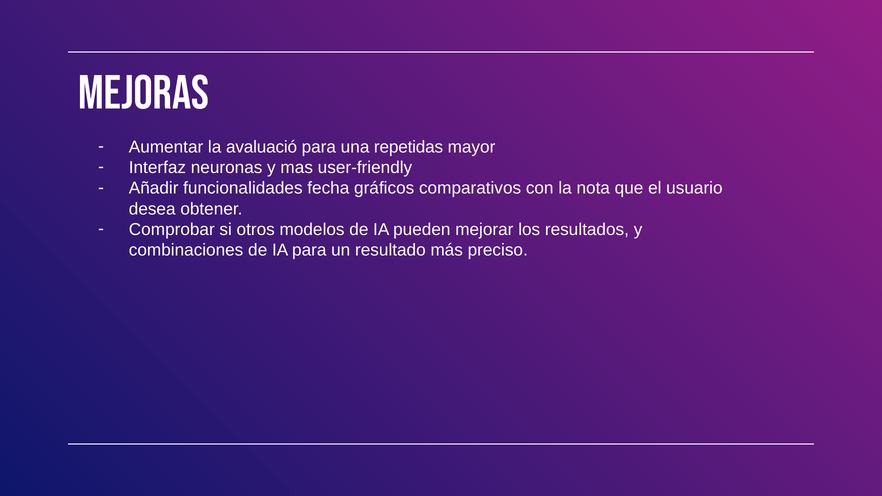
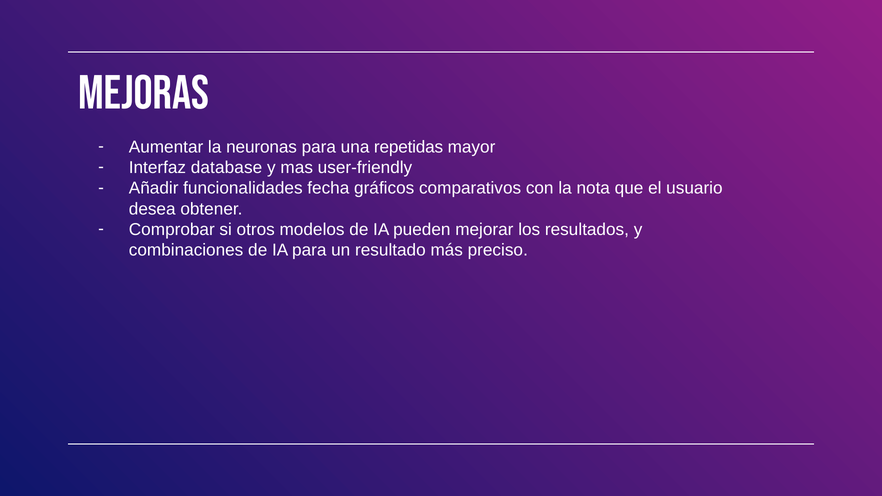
avaluació: avaluació -> neuronas
neuronas: neuronas -> database
